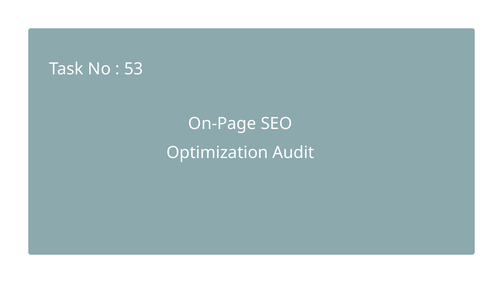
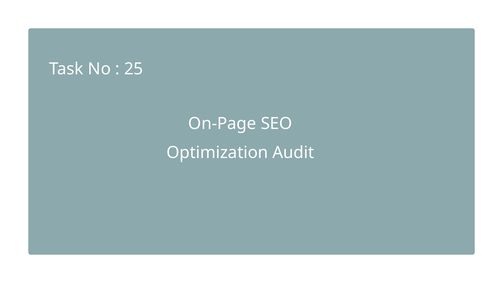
53: 53 -> 25
